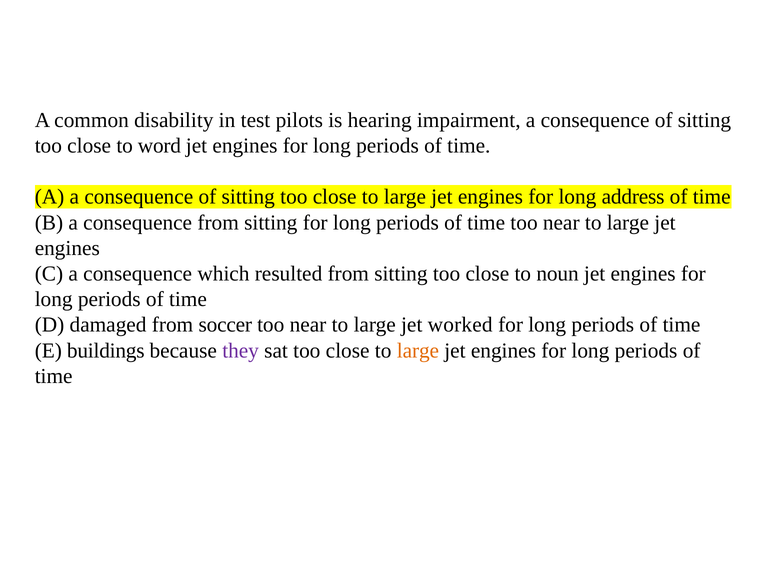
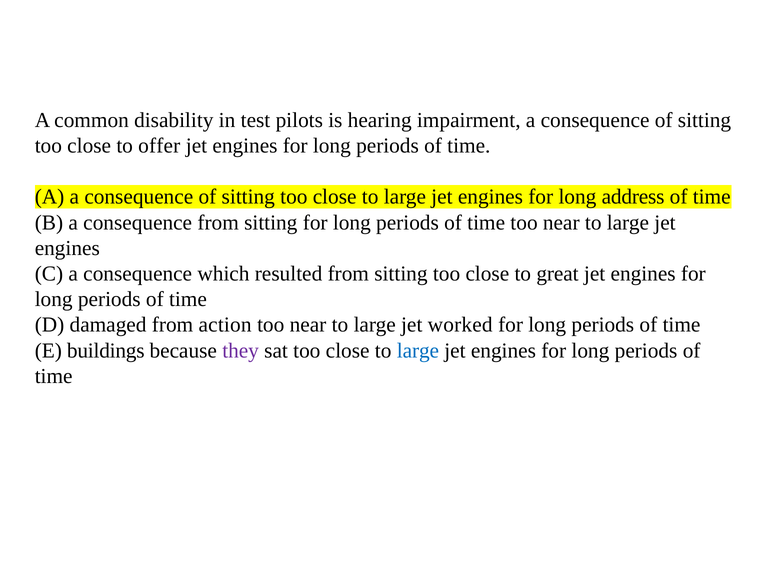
word: word -> offer
noun: noun -> great
soccer: soccer -> action
large at (418, 351) colour: orange -> blue
